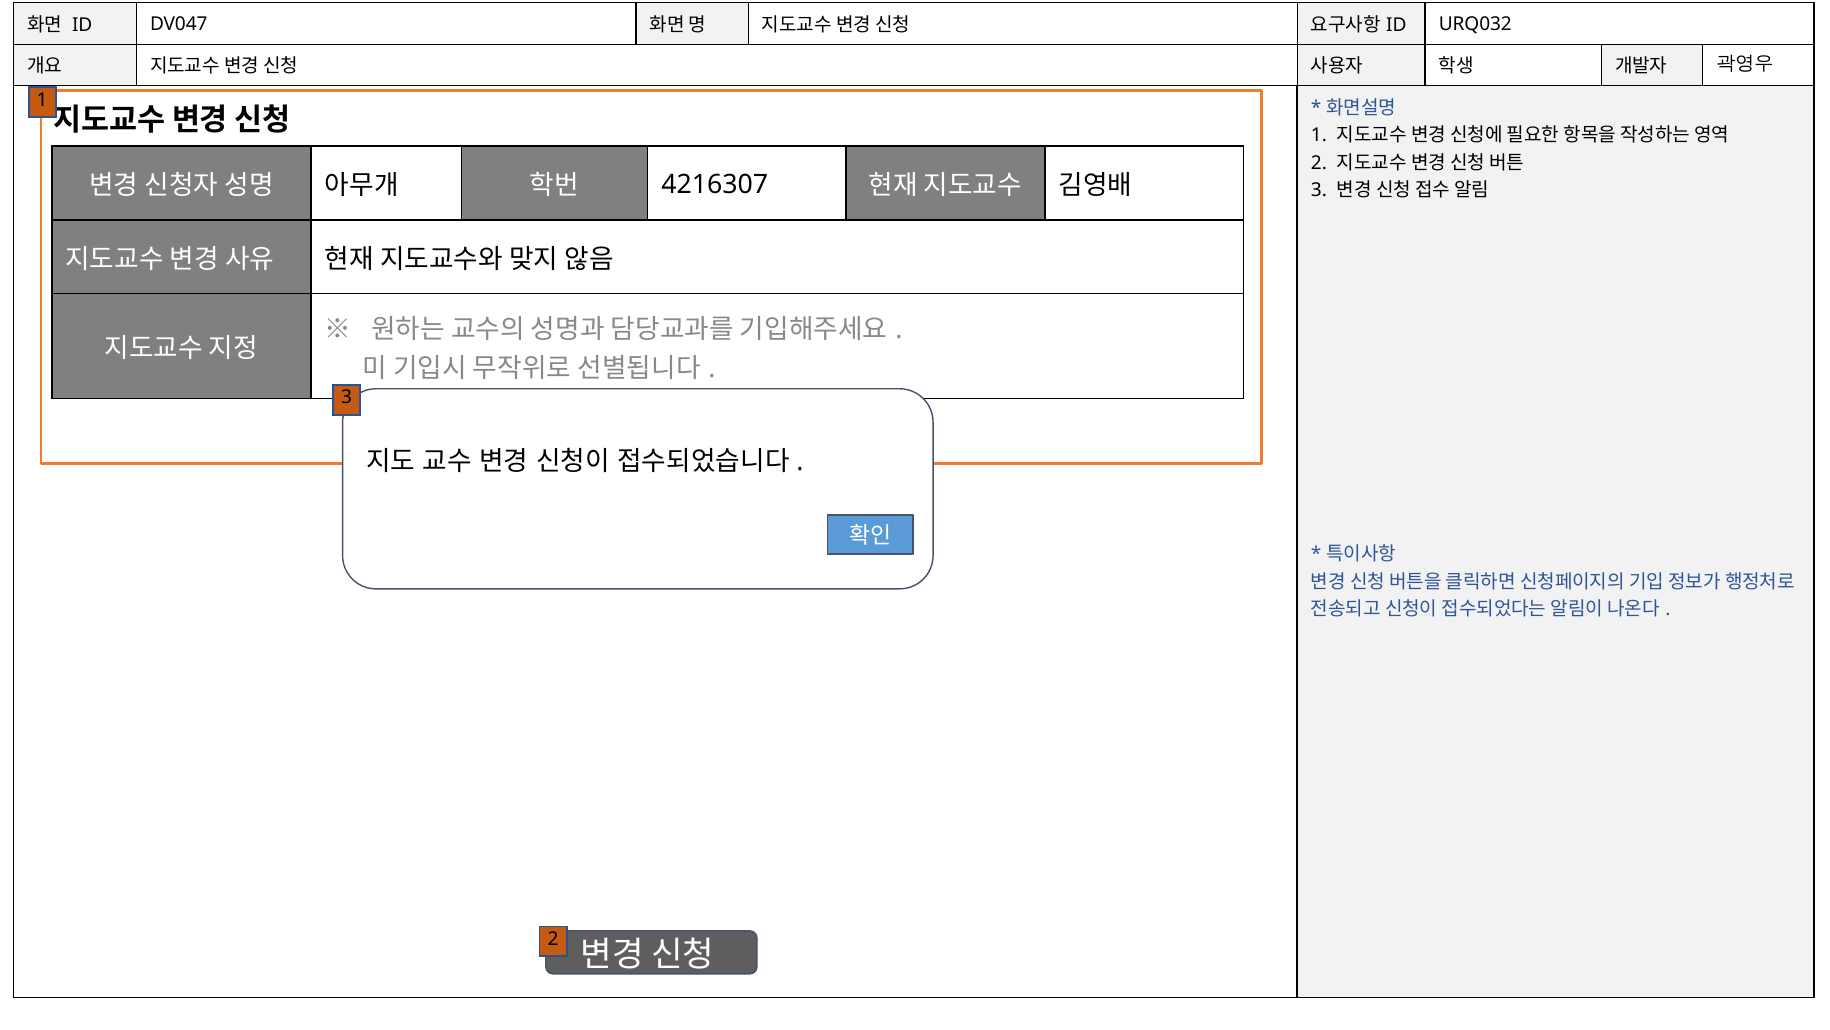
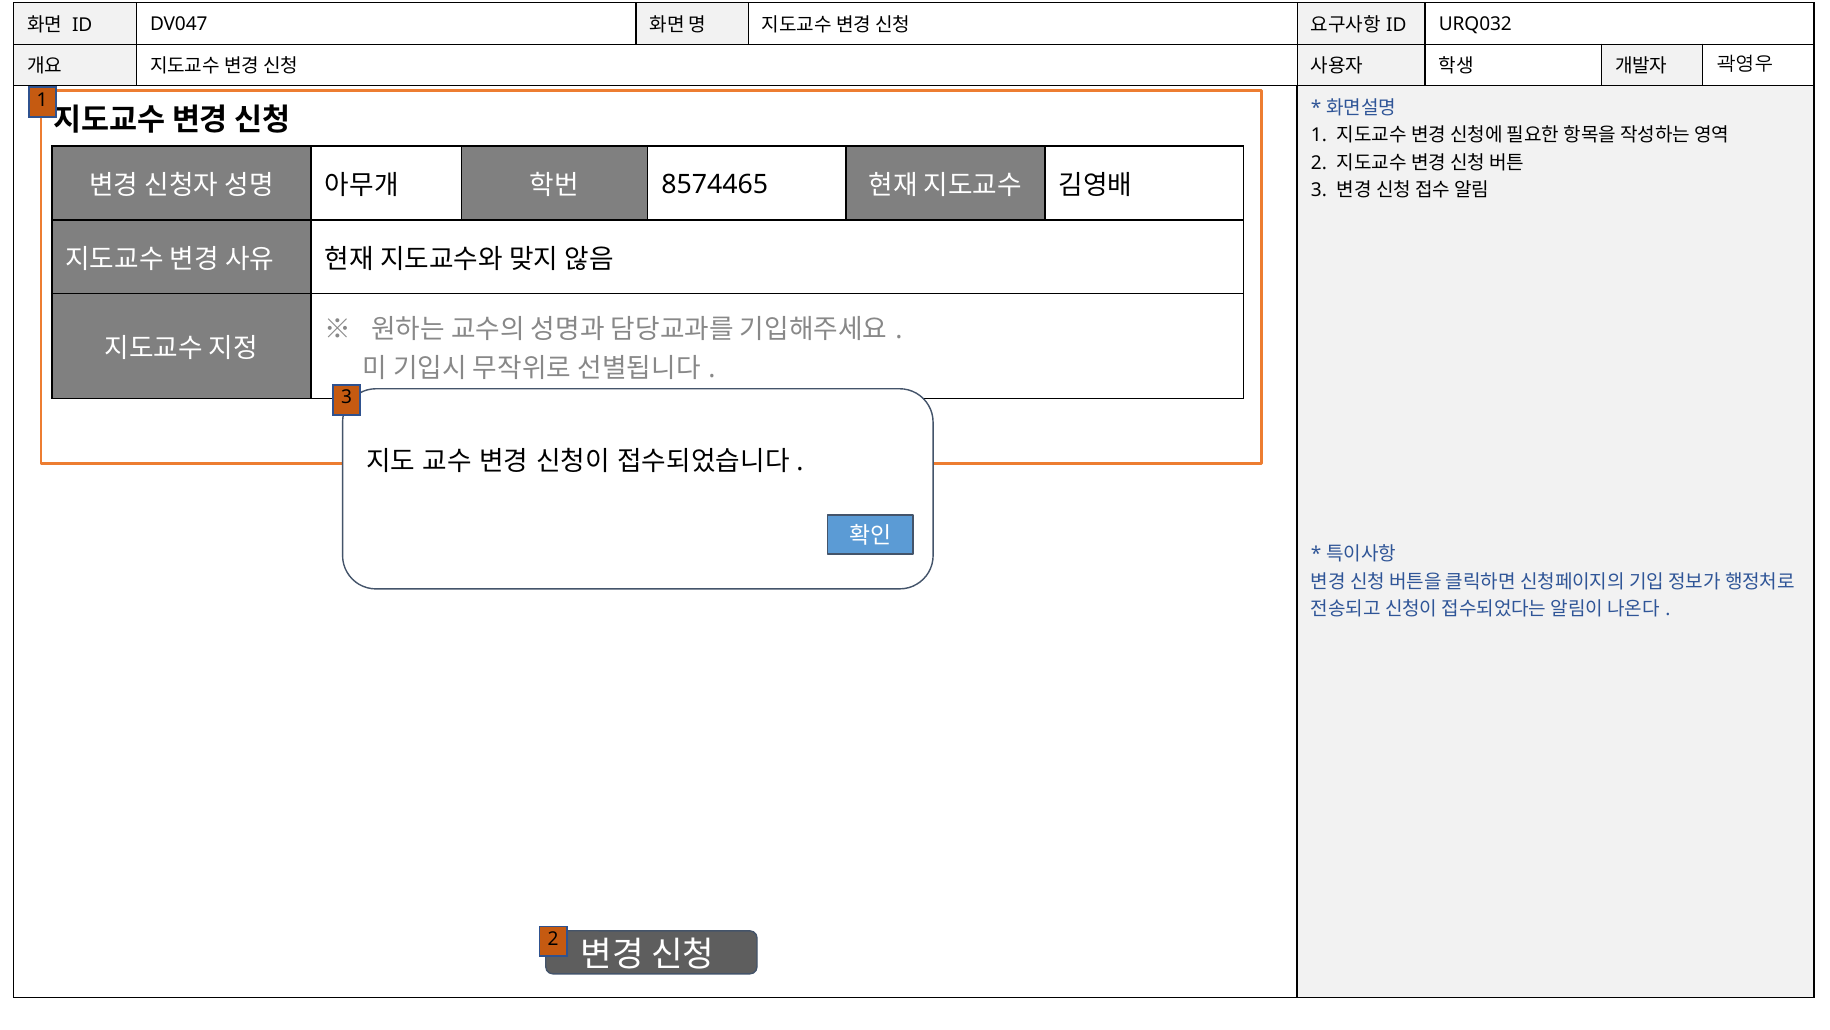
4216307: 4216307 -> 8574465
